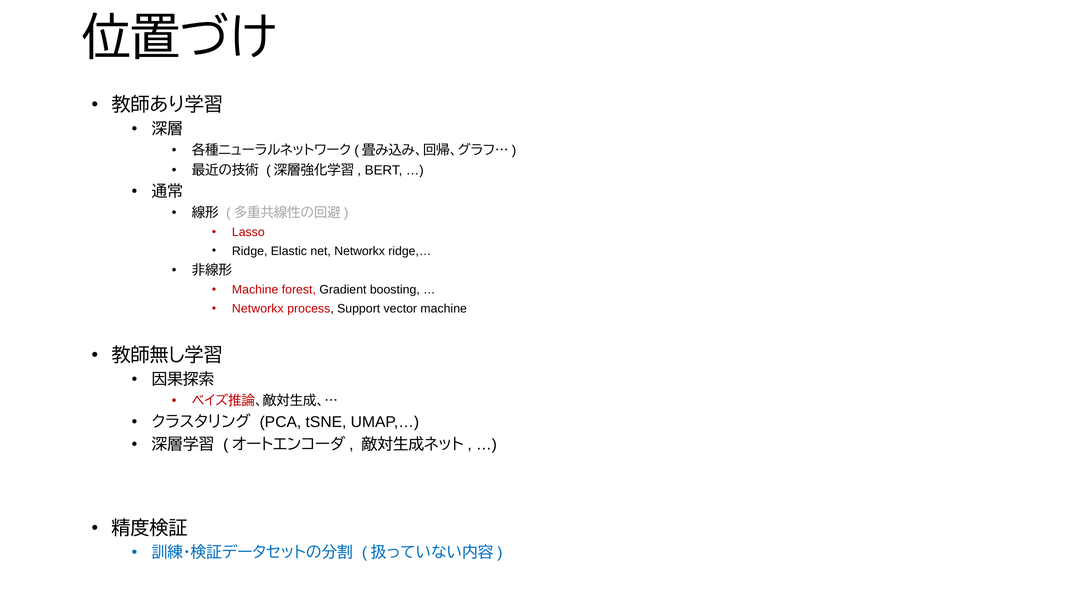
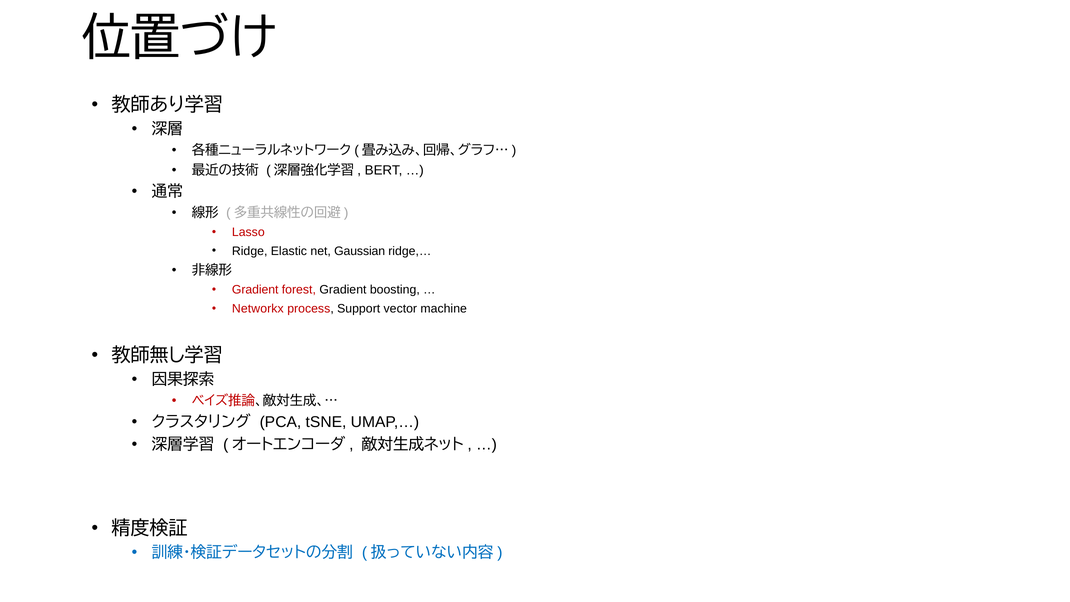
net Networkx: Networkx -> Gaussian
Machine at (255, 290): Machine -> Gradient
